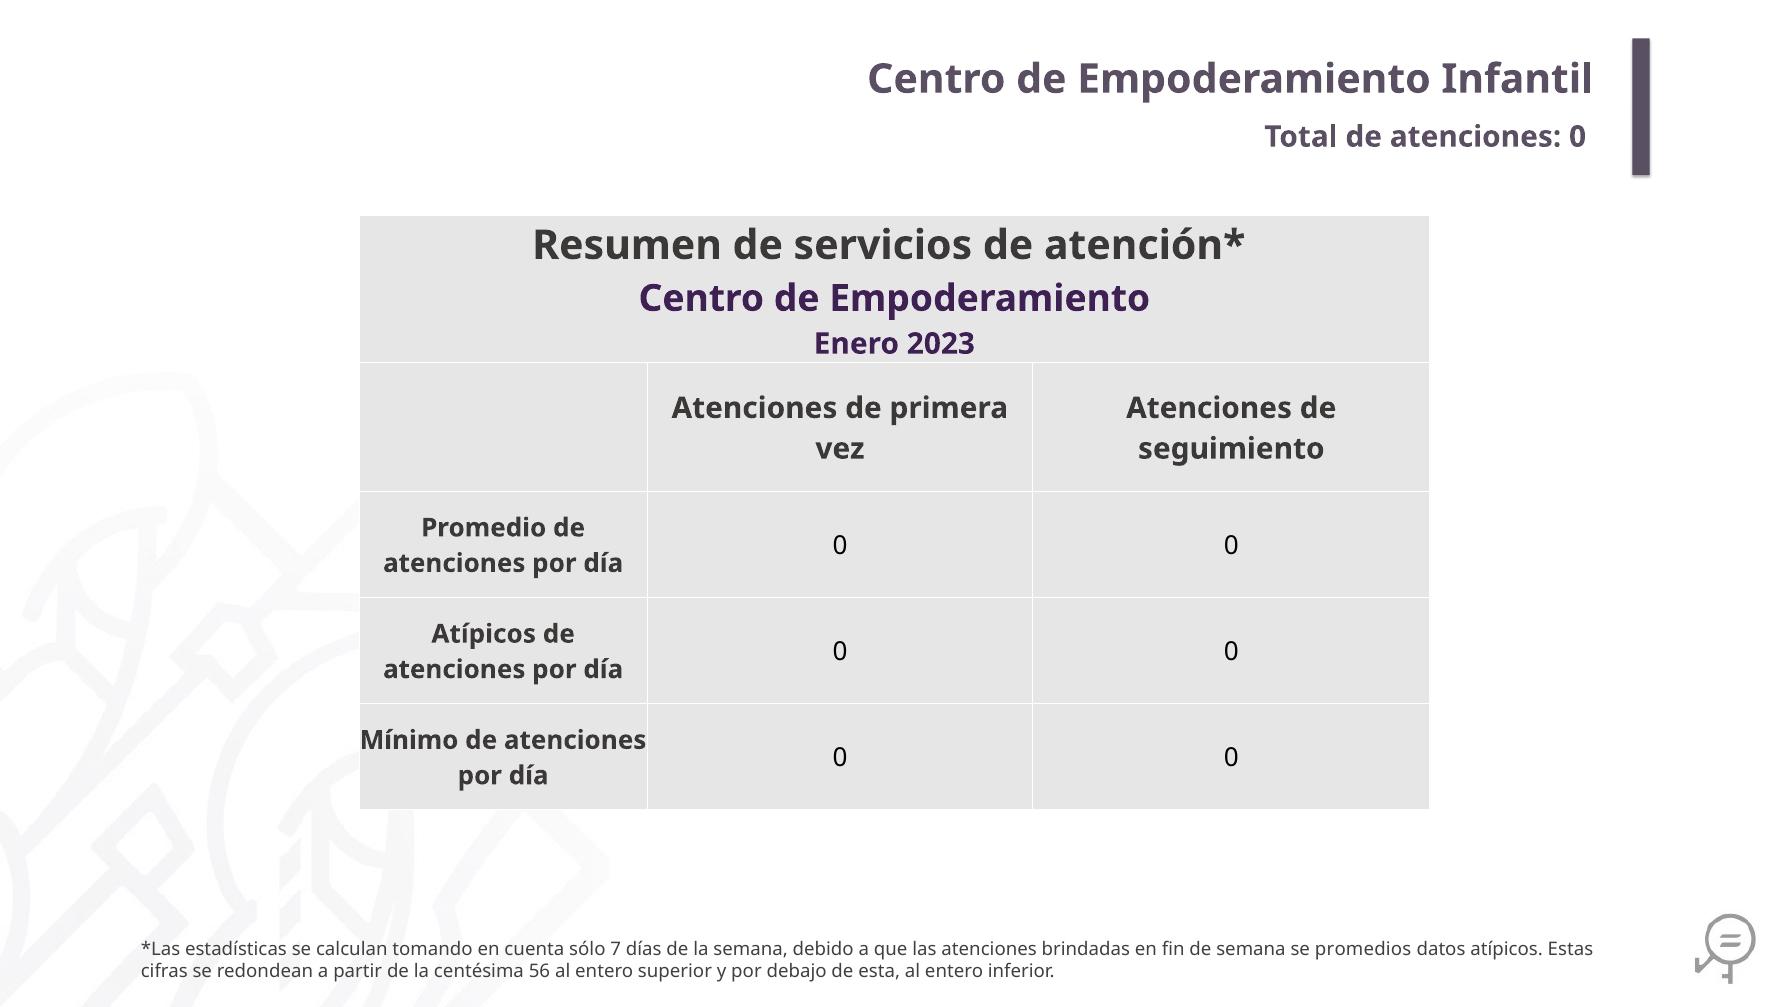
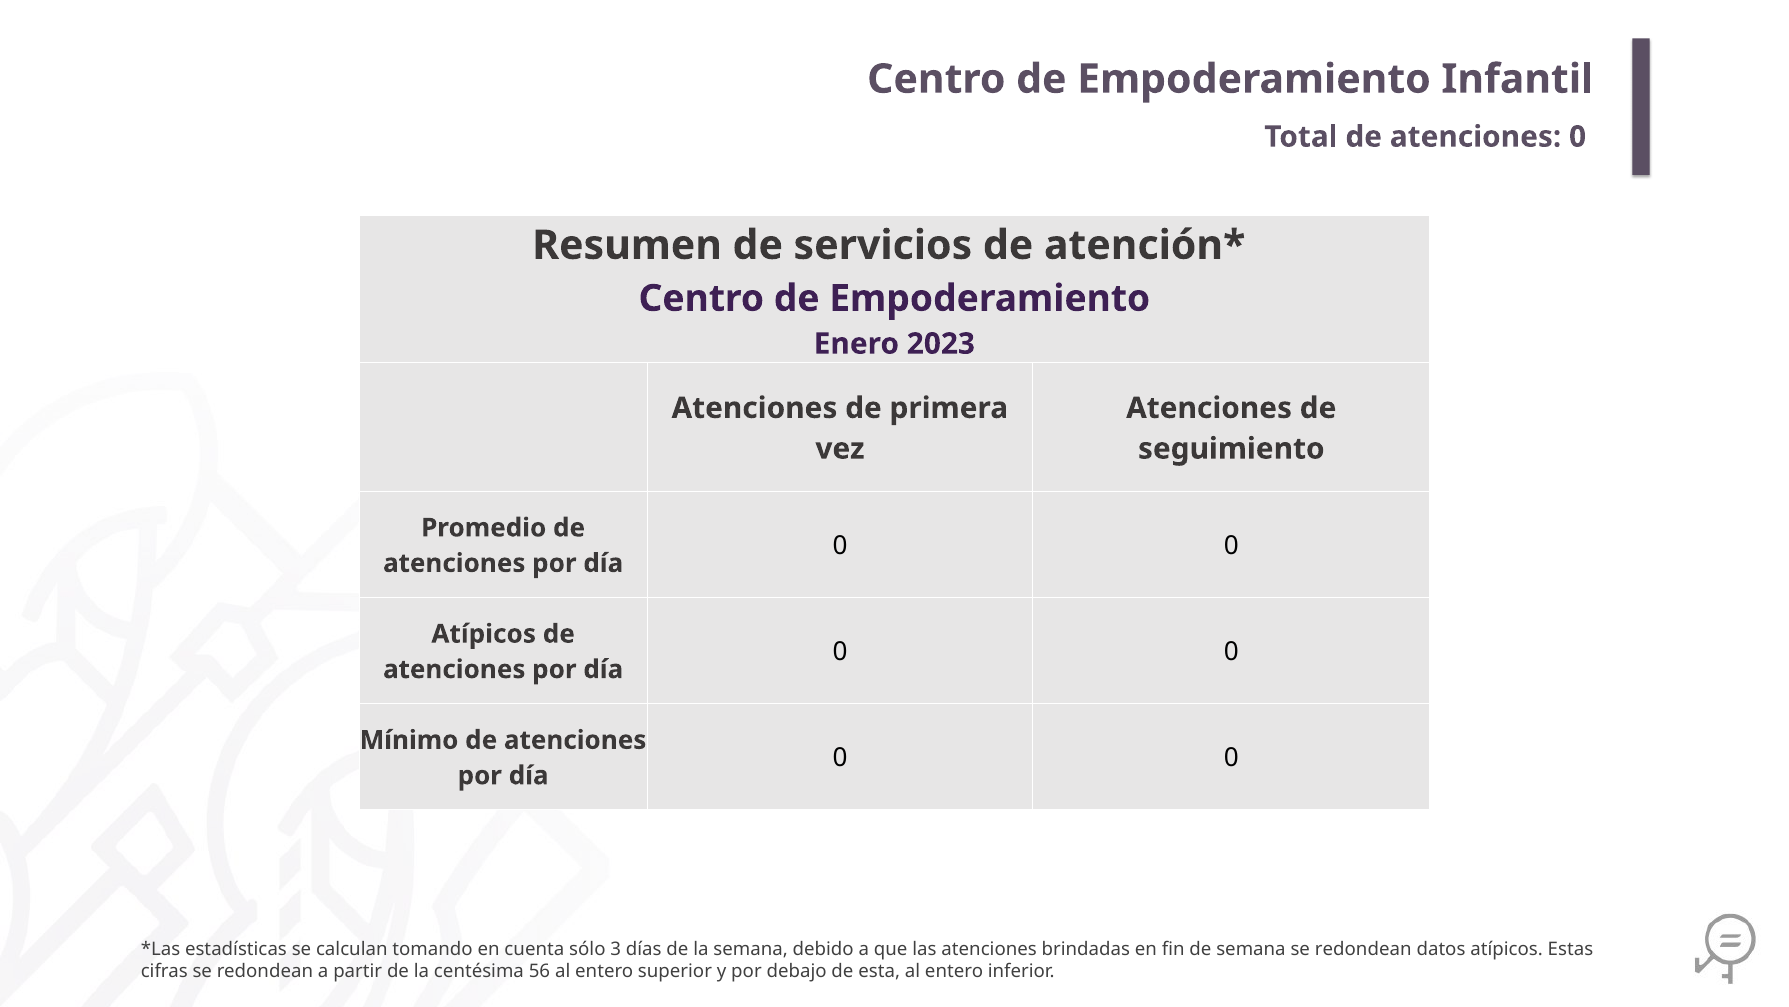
7: 7 -> 3
semana se promedios: promedios -> redondean
